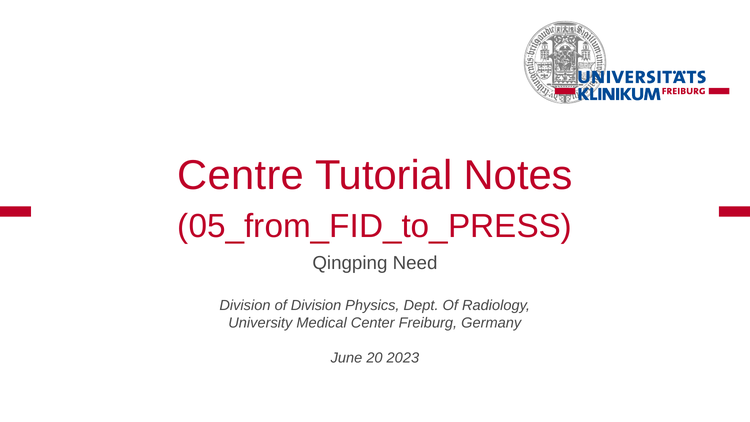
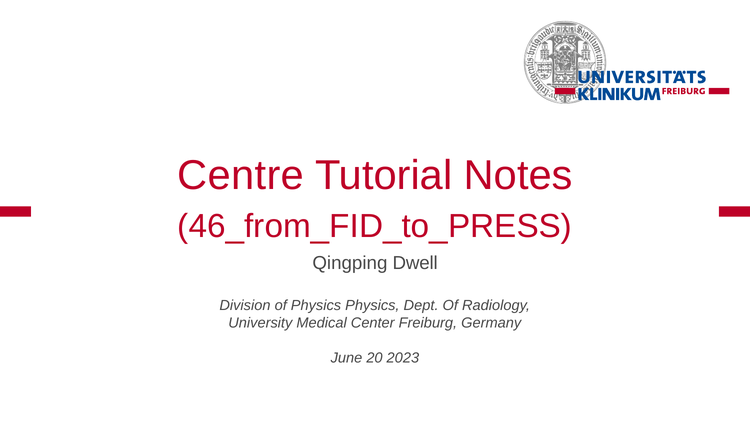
05_from_FID_to_PRESS: 05_from_FID_to_PRESS -> 46_from_FID_to_PRESS
Need: Need -> Dwell
of Division: Division -> Physics
